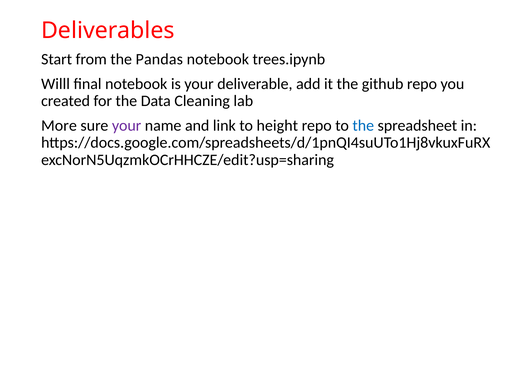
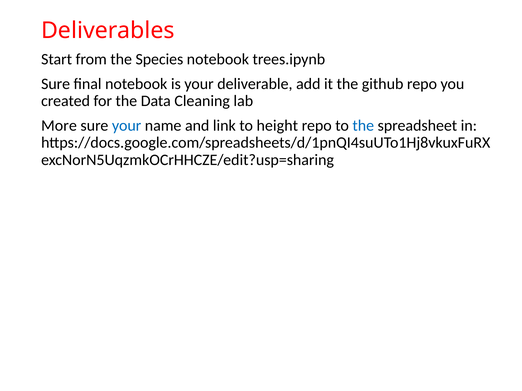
Pandas: Pandas -> Species
Willl at (56, 84): Willl -> Sure
your at (127, 126) colour: purple -> blue
